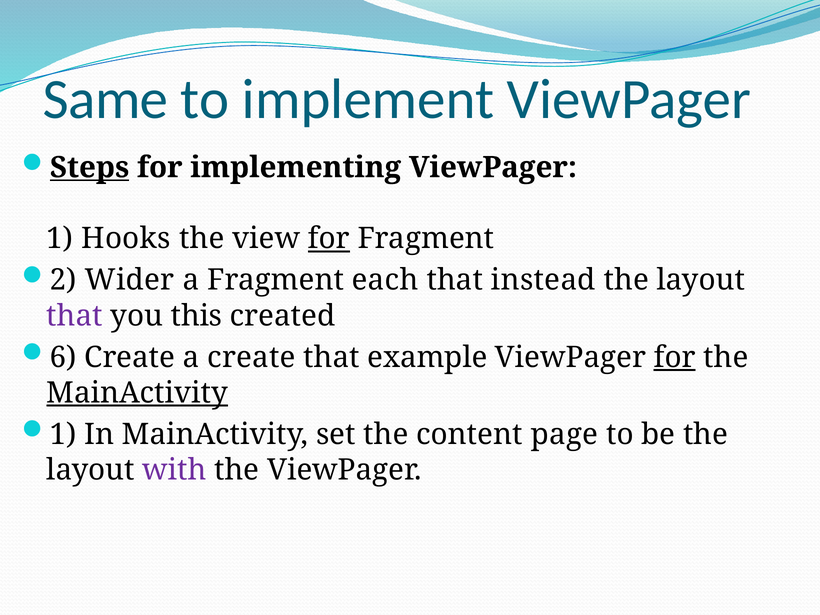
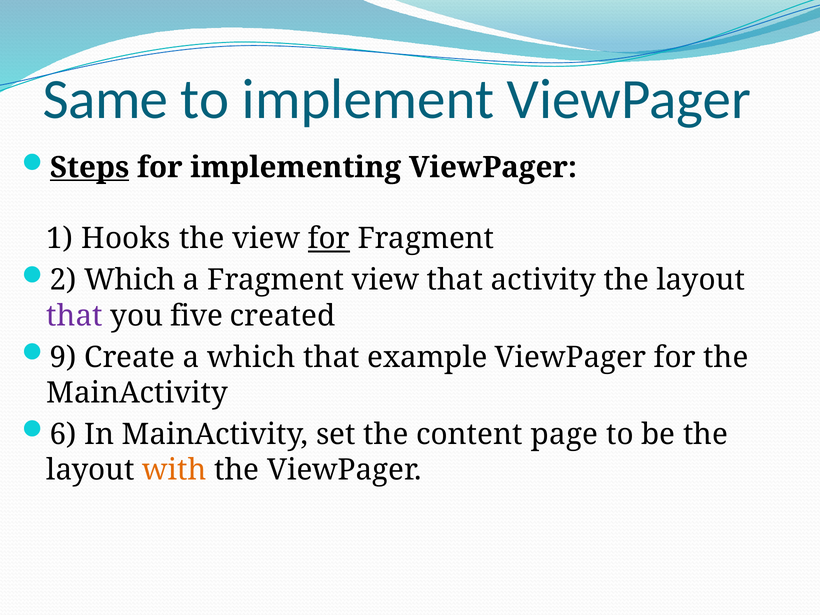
2 Wider: Wider -> Which
Fragment each: each -> view
instead: instead -> activity
this: this -> five
6: 6 -> 9
a create: create -> which
for at (675, 357) underline: present -> none
MainActivity at (137, 393) underline: present -> none
1 at (63, 434): 1 -> 6
with colour: purple -> orange
